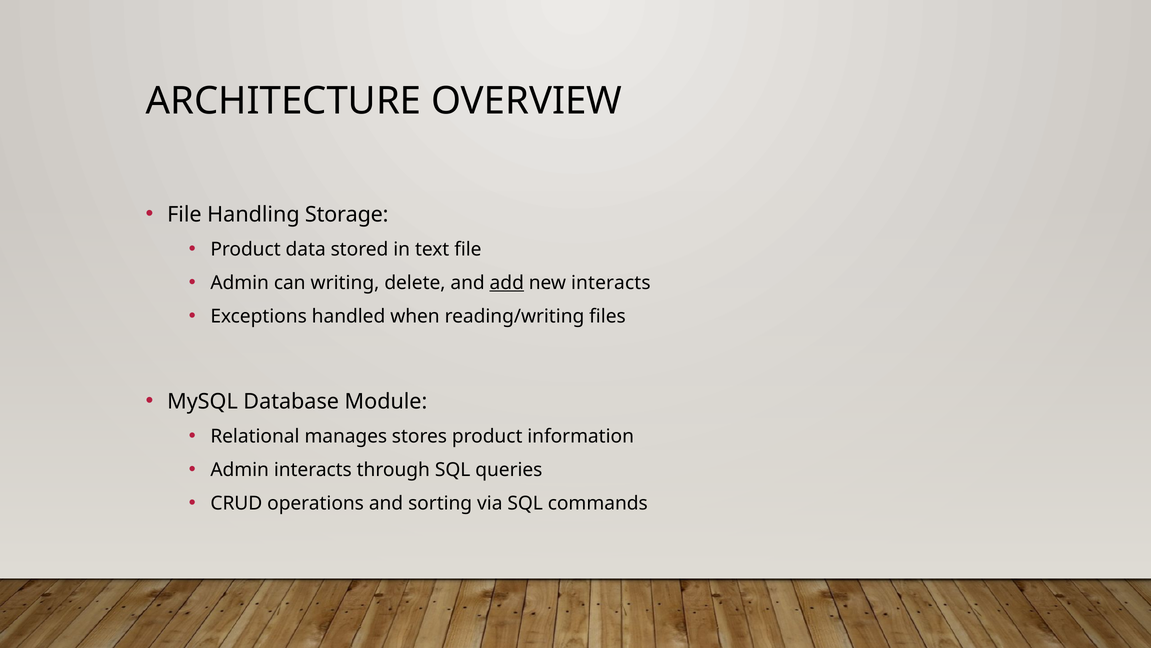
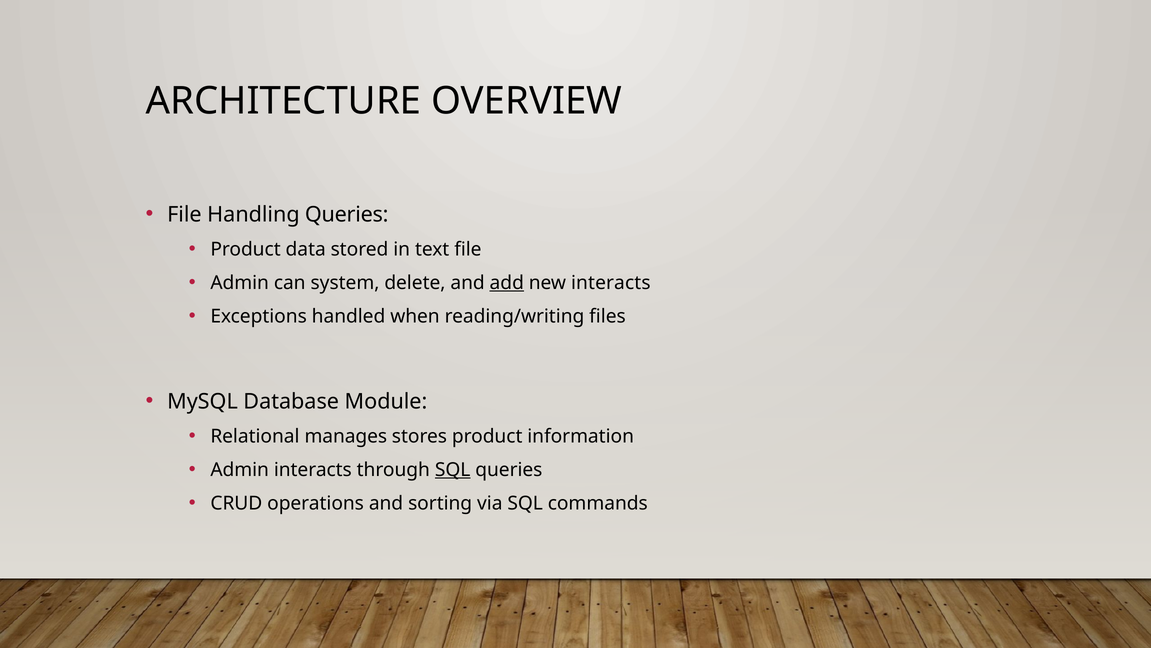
Handling Storage: Storage -> Queries
writing: writing -> system
SQL at (453, 470) underline: none -> present
